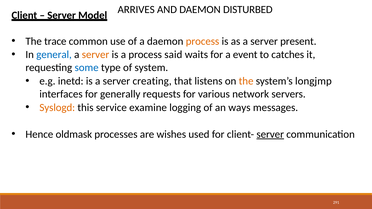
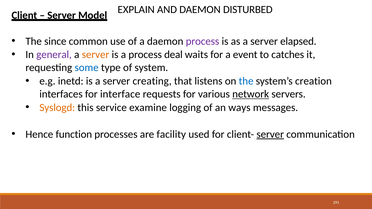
ARRIVES: ARRIVES -> EXPLAIN
trace: trace -> since
process at (202, 41) colour: orange -> purple
present: present -> elapsed
general colour: blue -> purple
said: said -> deal
the at (246, 81) colour: orange -> blue
longjmp: longjmp -> creation
generally: generally -> interface
network underline: none -> present
oldmask: oldmask -> function
wishes: wishes -> facility
